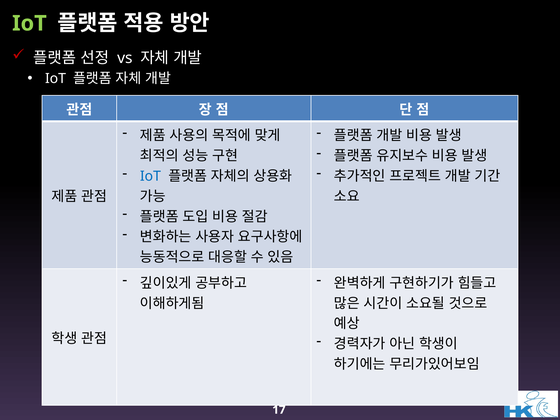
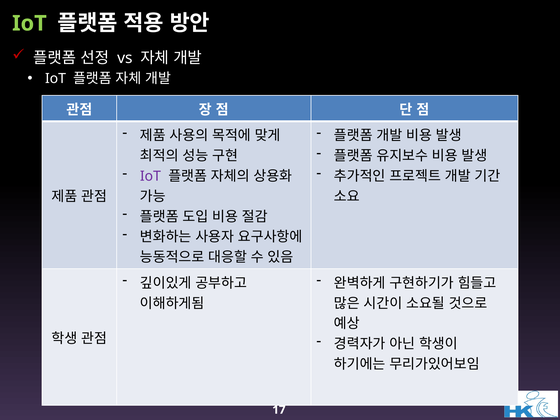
IoT at (150, 176) colour: blue -> purple
